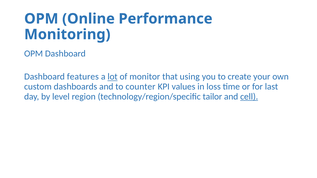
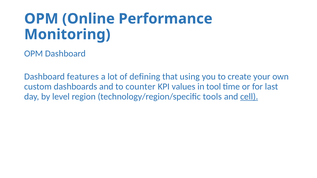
lot underline: present -> none
monitor: monitor -> defining
loss: loss -> tool
tailor: tailor -> tools
